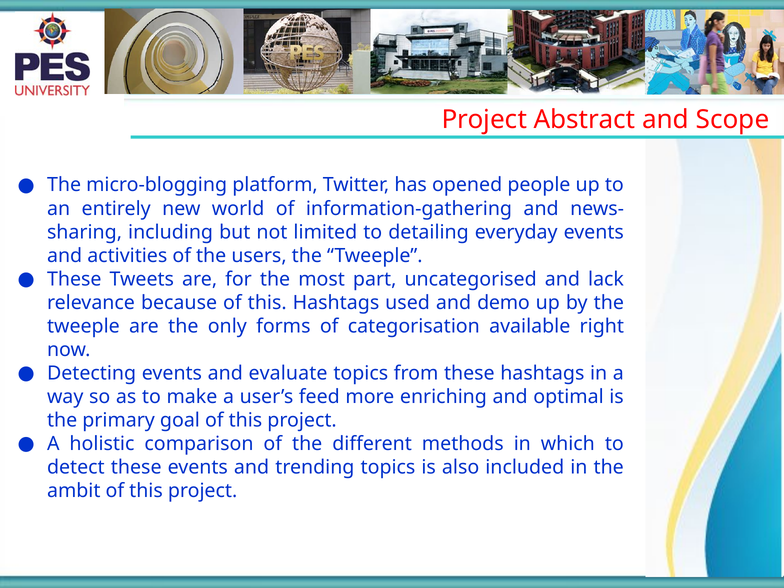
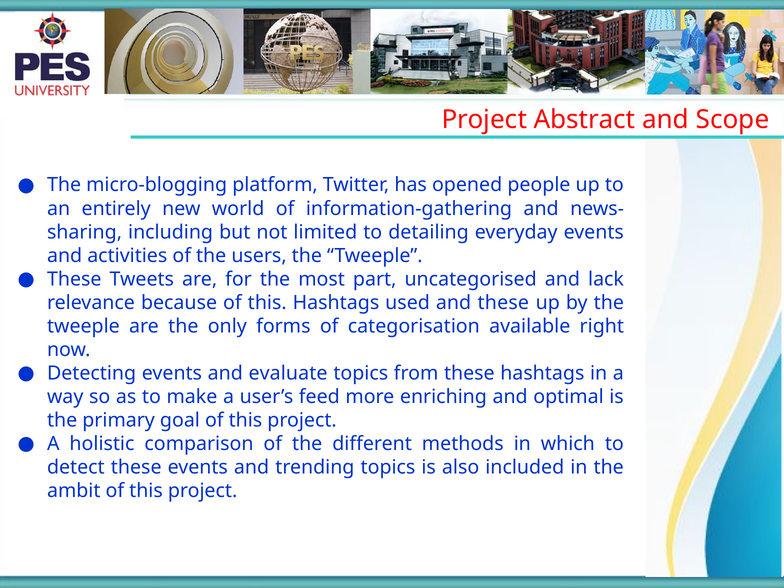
and demo: demo -> these
